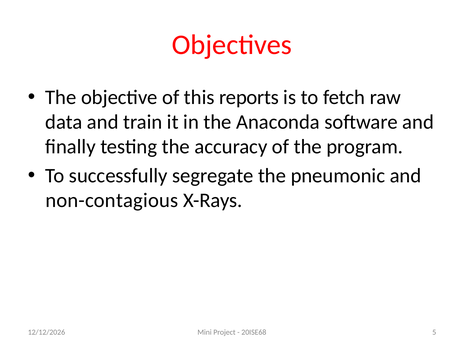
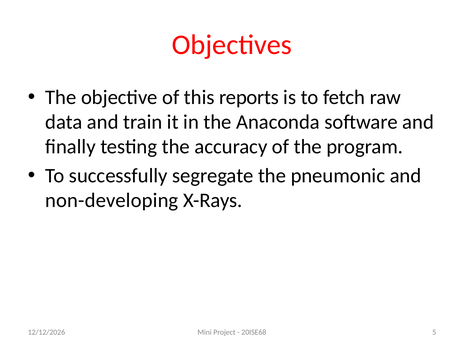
non-contagious: non-contagious -> non-developing
